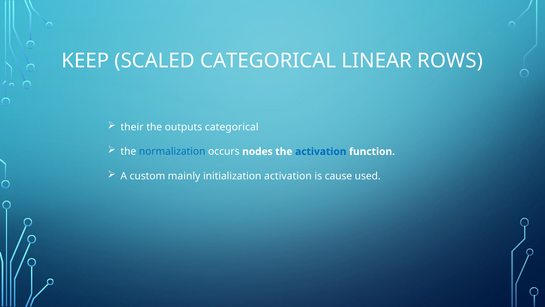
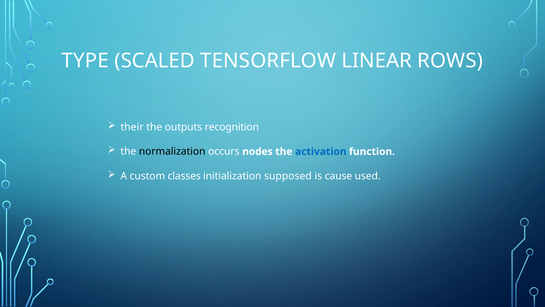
KEEP: KEEP -> TYPE
SCALED CATEGORICAL: CATEGORICAL -> TENSORFLOW
outputs categorical: categorical -> recognition
normalization colour: blue -> black
mainly: mainly -> classes
initialization activation: activation -> supposed
